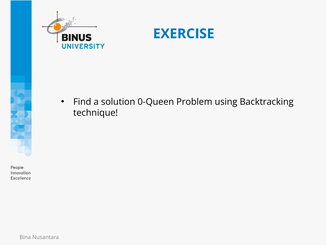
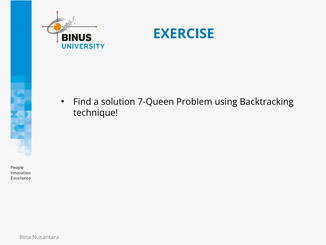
0-Queen: 0-Queen -> 7-Queen
